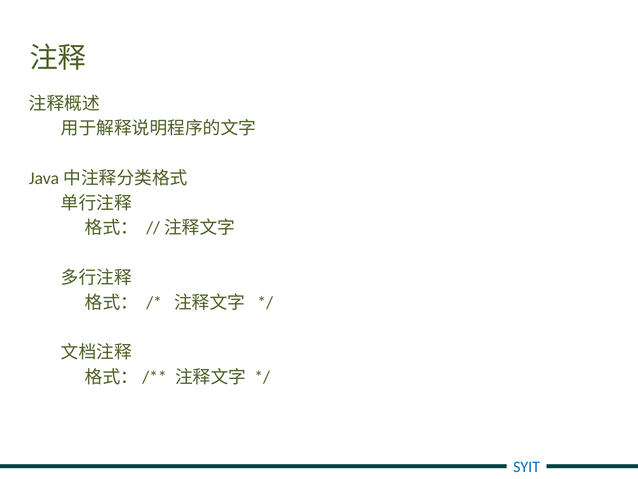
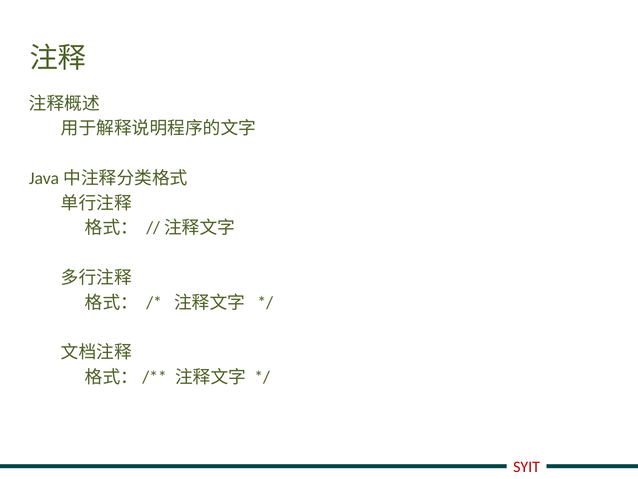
SYIT colour: blue -> red
